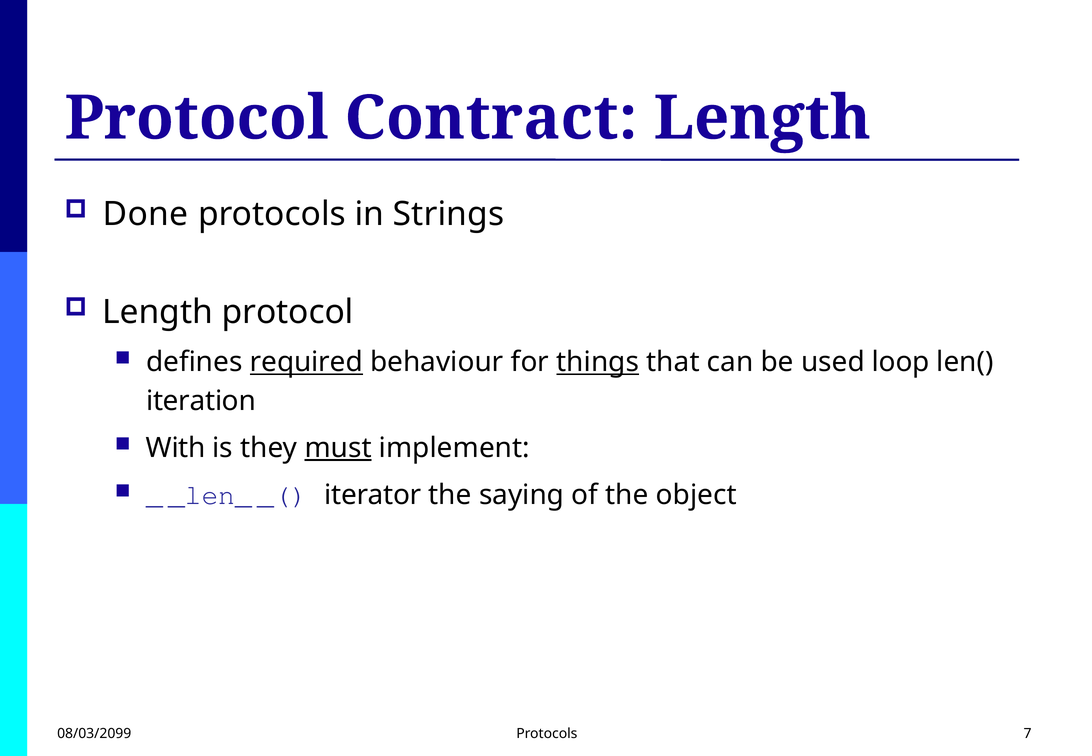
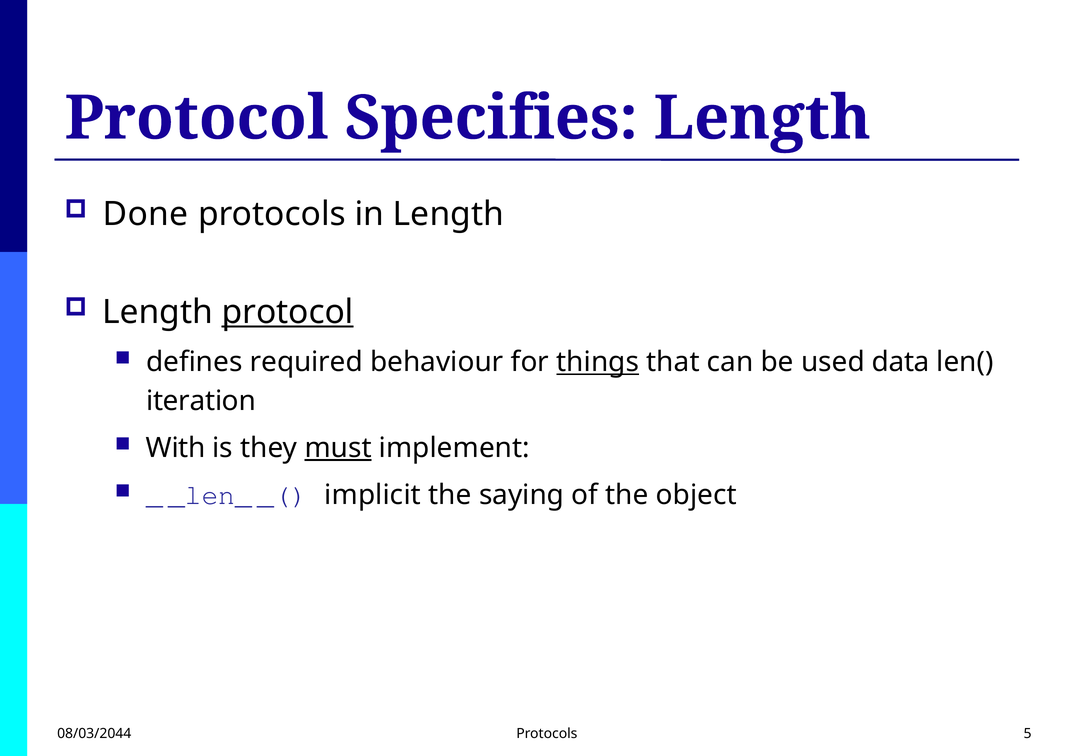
Contract: Contract -> Specifies
in Strings: Strings -> Length
protocol at (288, 312) underline: none -> present
required underline: present -> none
loop: loop -> data
iterator: iterator -> implicit
08/03/2099: 08/03/2099 -> 08/03/2044
7: 7 -> 5
